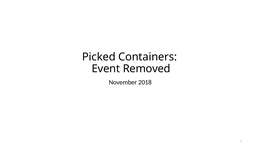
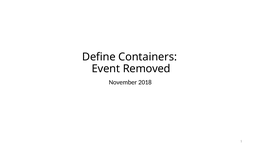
Picked: Picked -> Define
